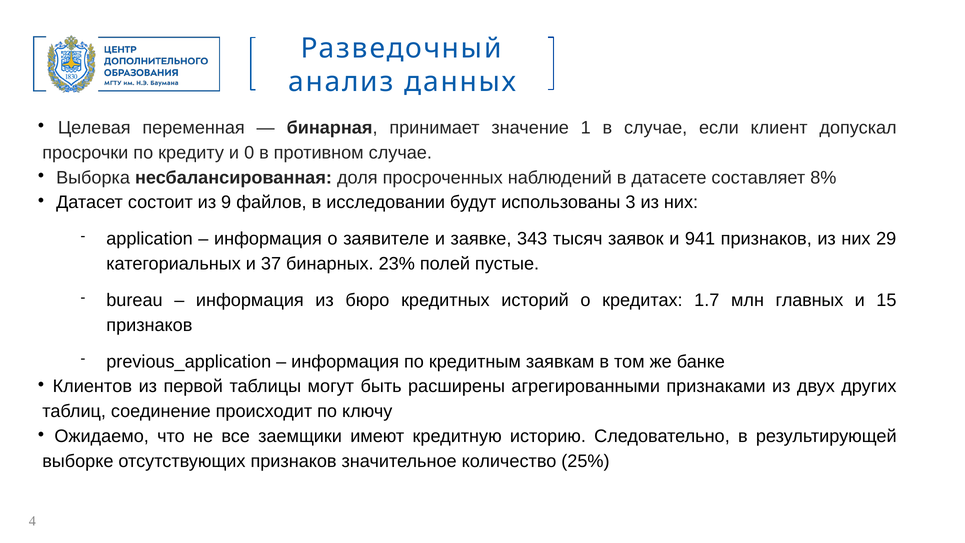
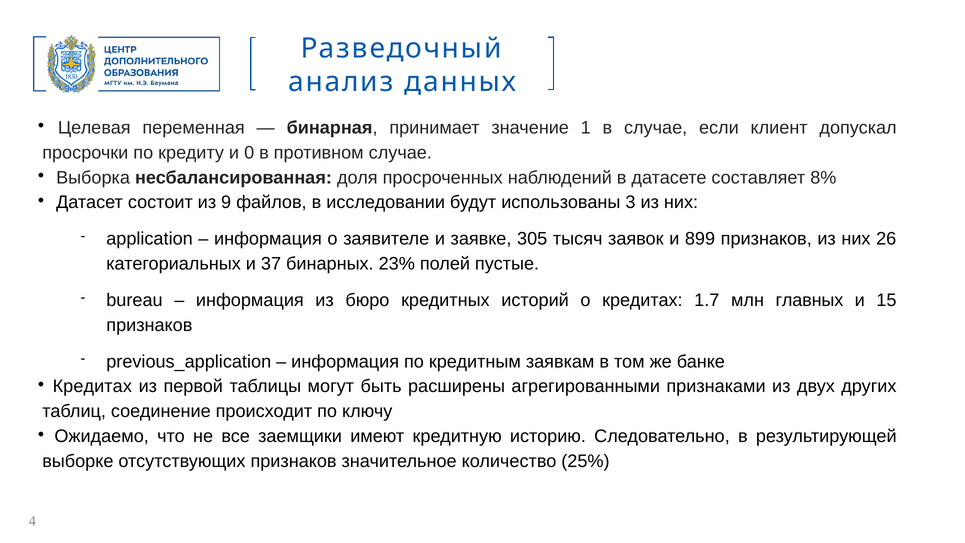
343: 343 -> 305
941: 941 -> 899
29: 29 -> 26
Клиентов at (92, 386): Клиентов -> Кредитах
